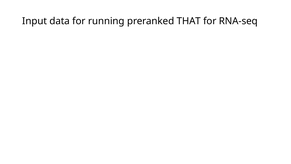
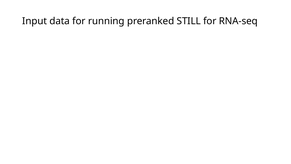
THAT: THAT -> STILL
